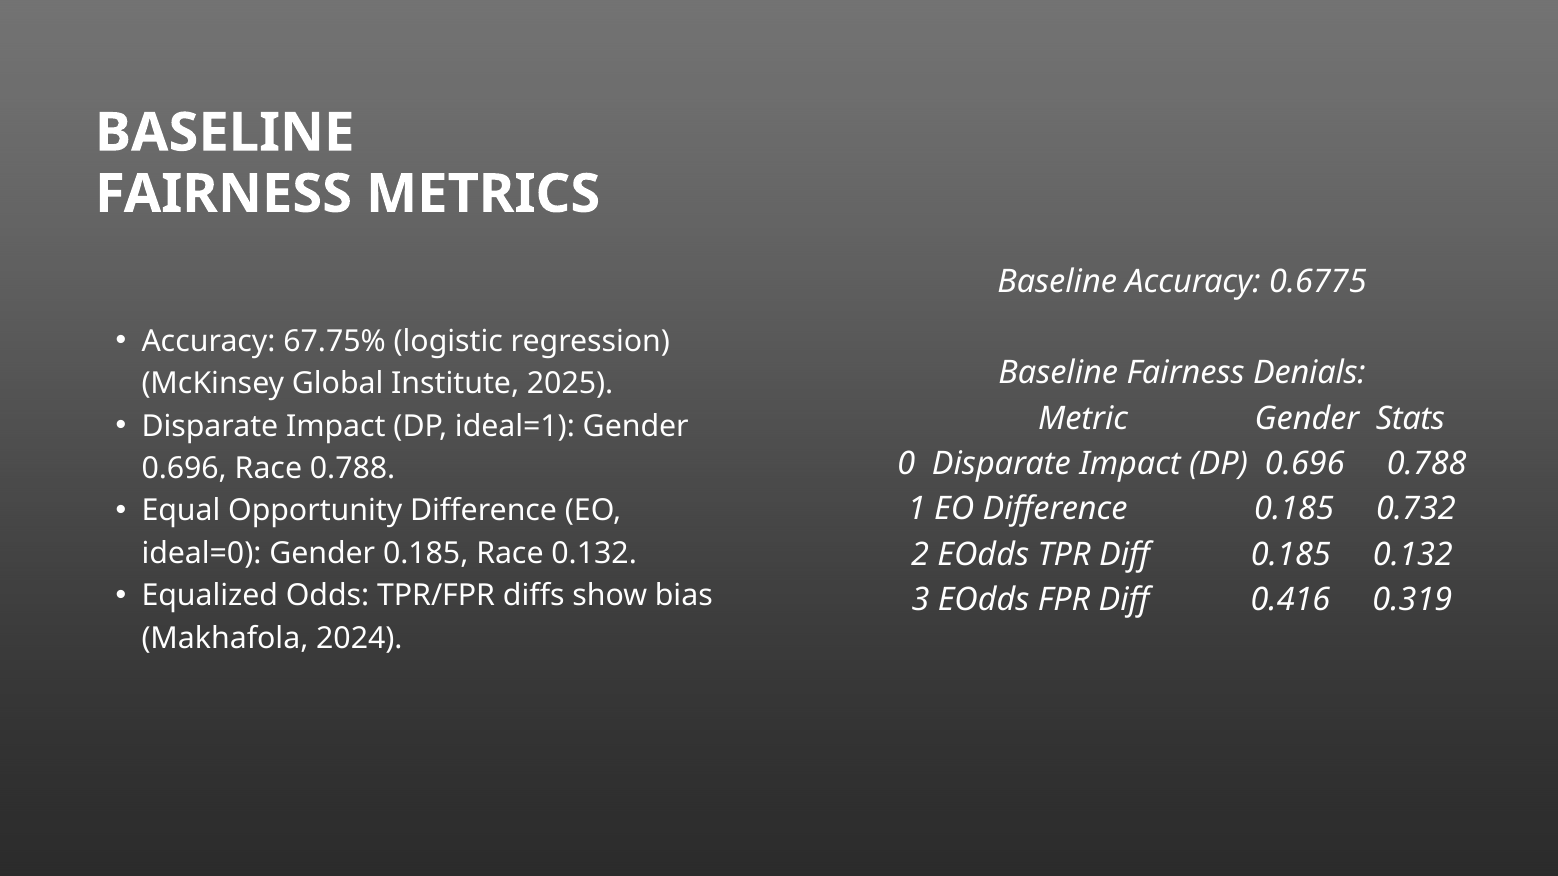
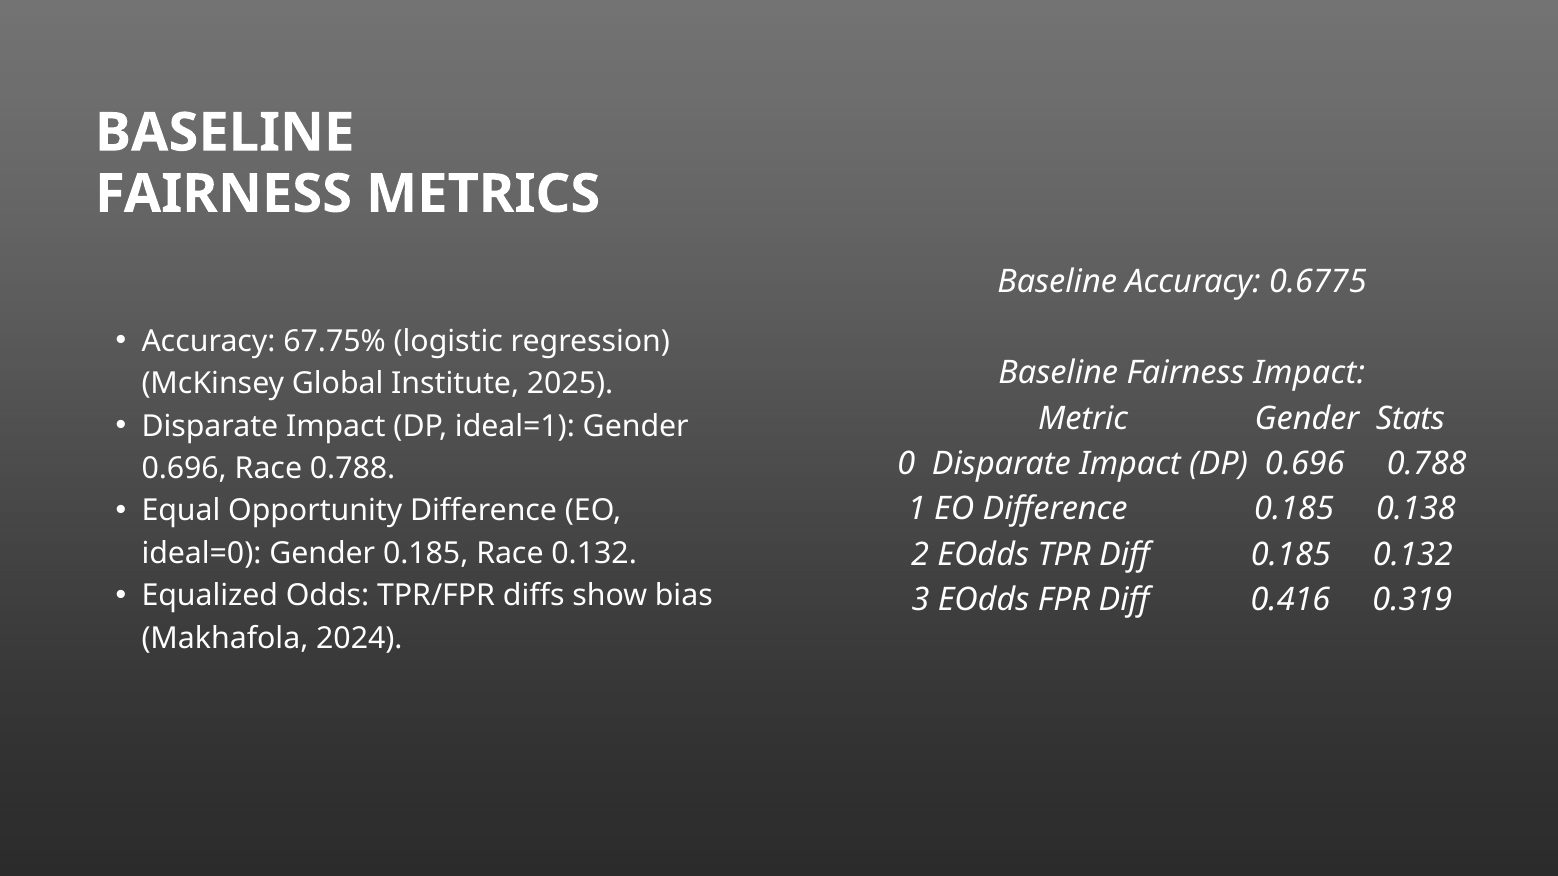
Fairness Denials: Denials -> Impact
0.732: 0.732 -> 0.138
